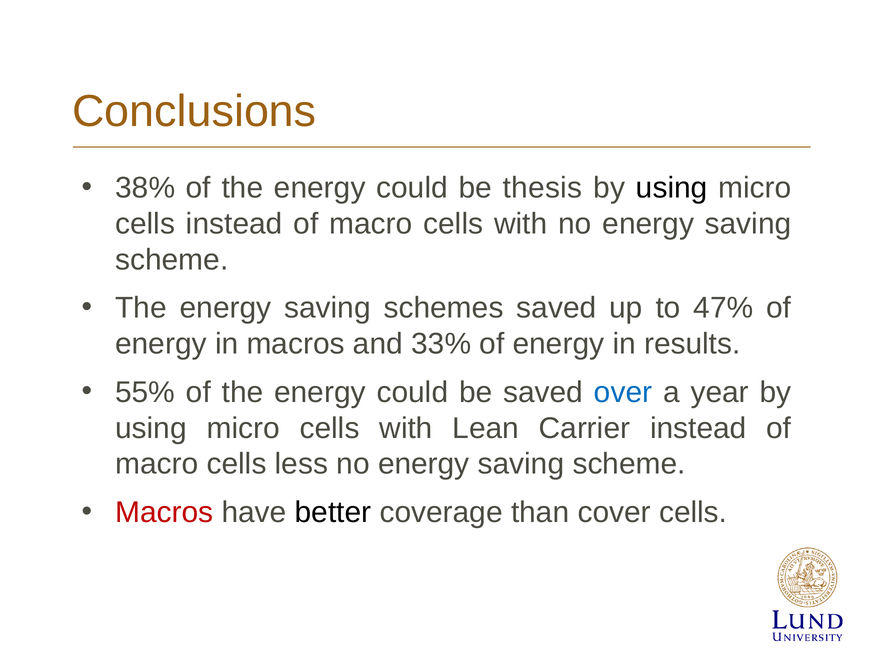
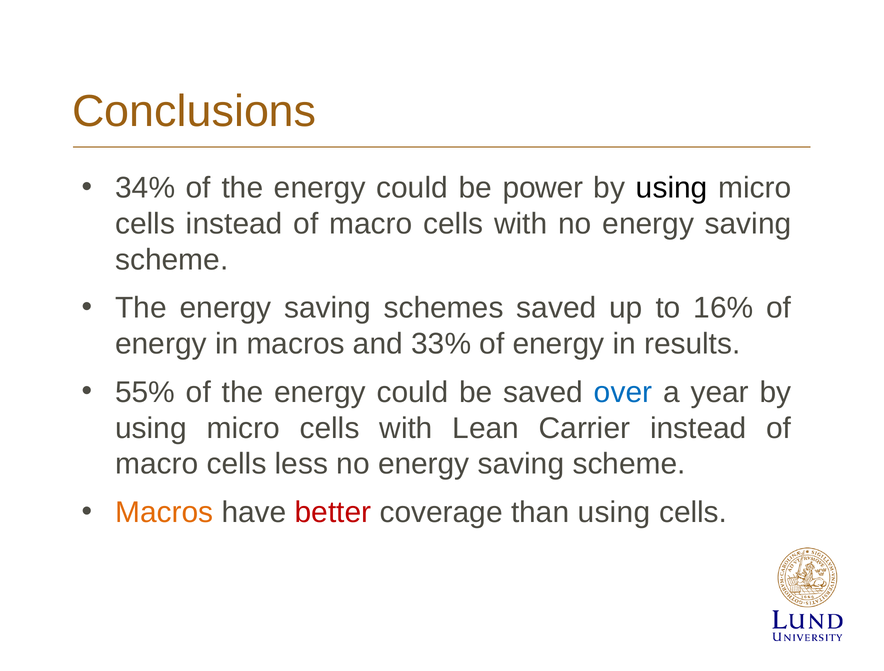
38%: 38% -> 34%
thesis: thesis -> power
47%: 47% -> 16%
Macros at (164, 513) colour: red -> orange
better colour: black -> red
than cover: cover -> using
